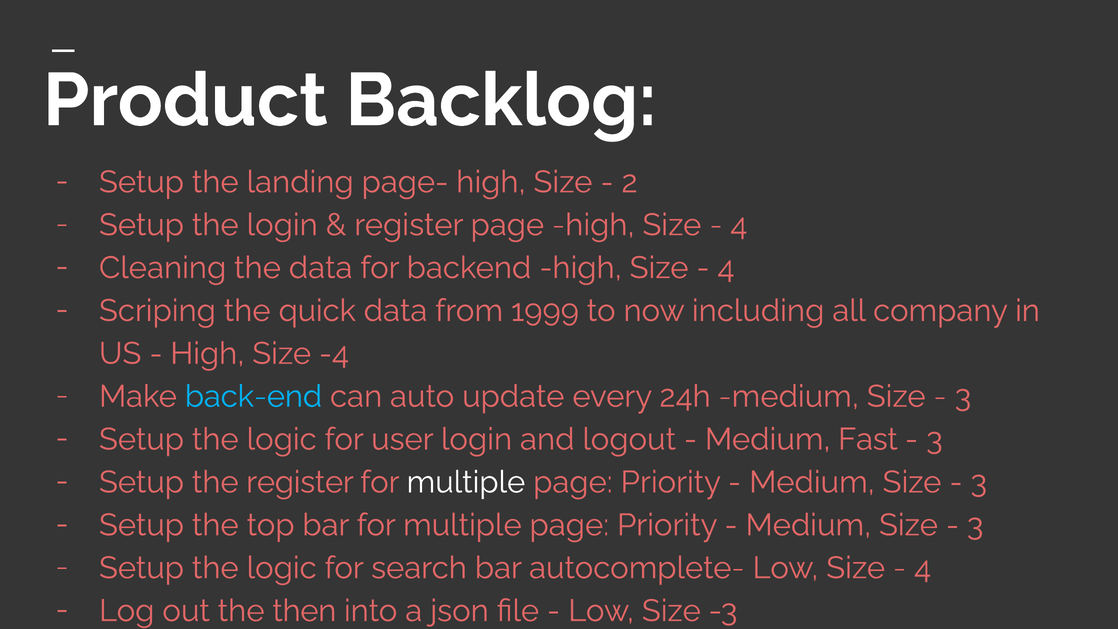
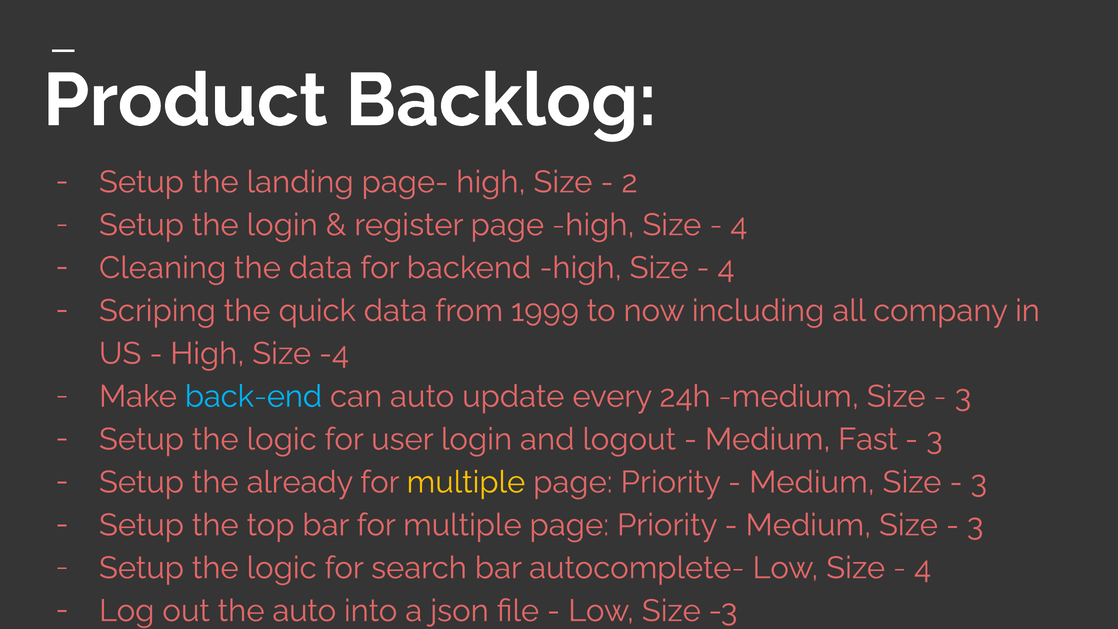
the register: register -> already
multiple at (466, 482) colour: white -> yellow
the then: then -> auto
